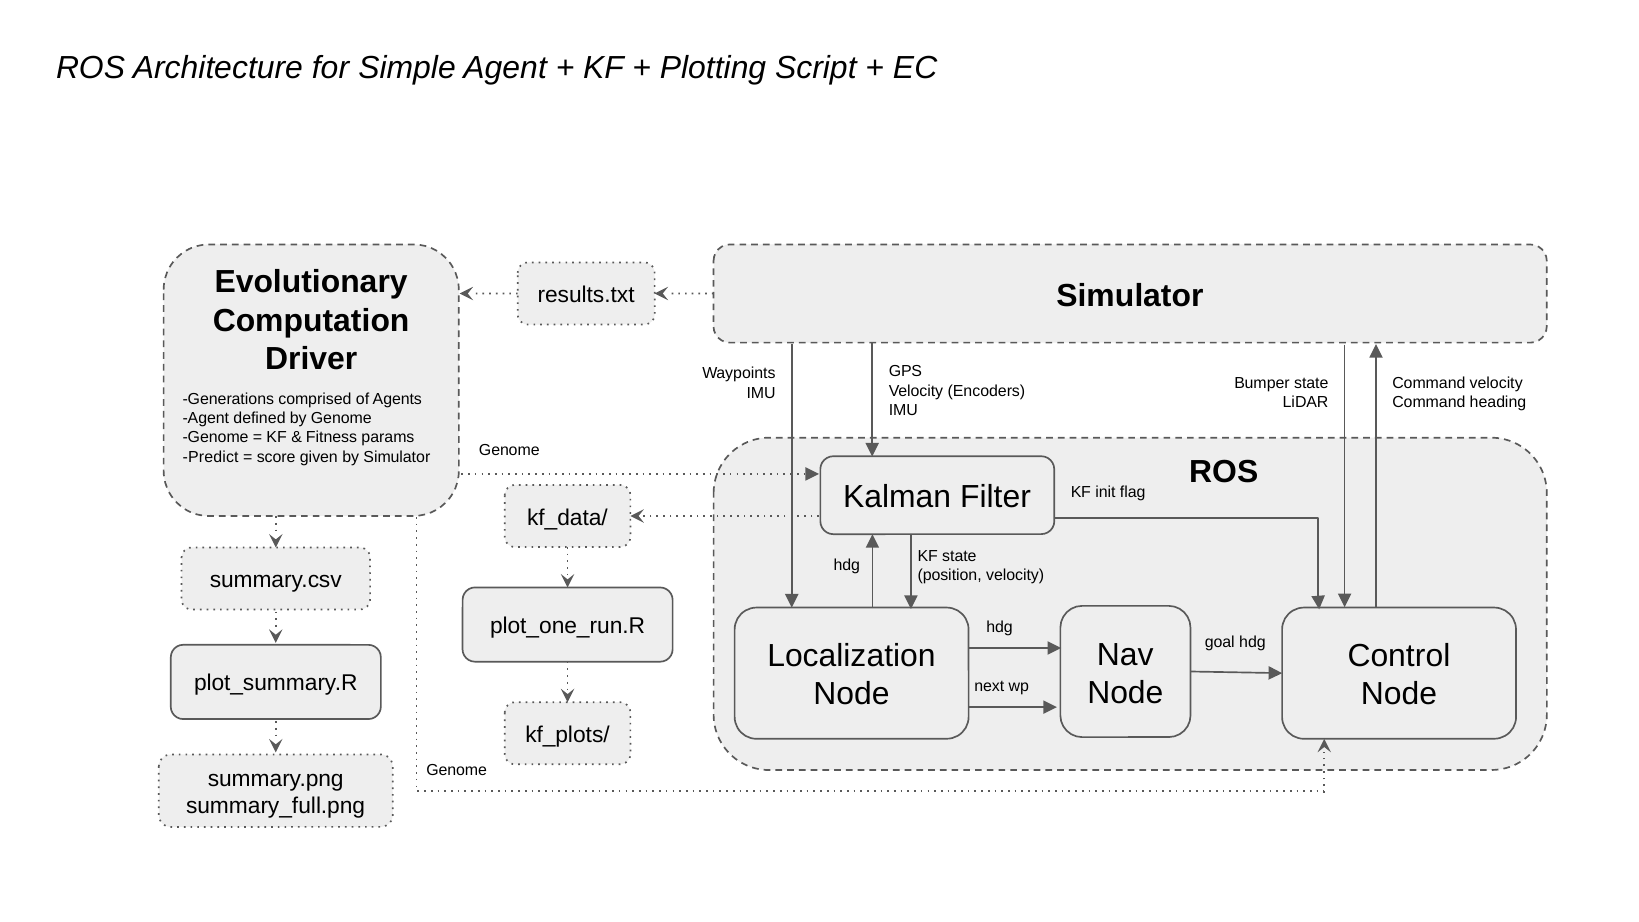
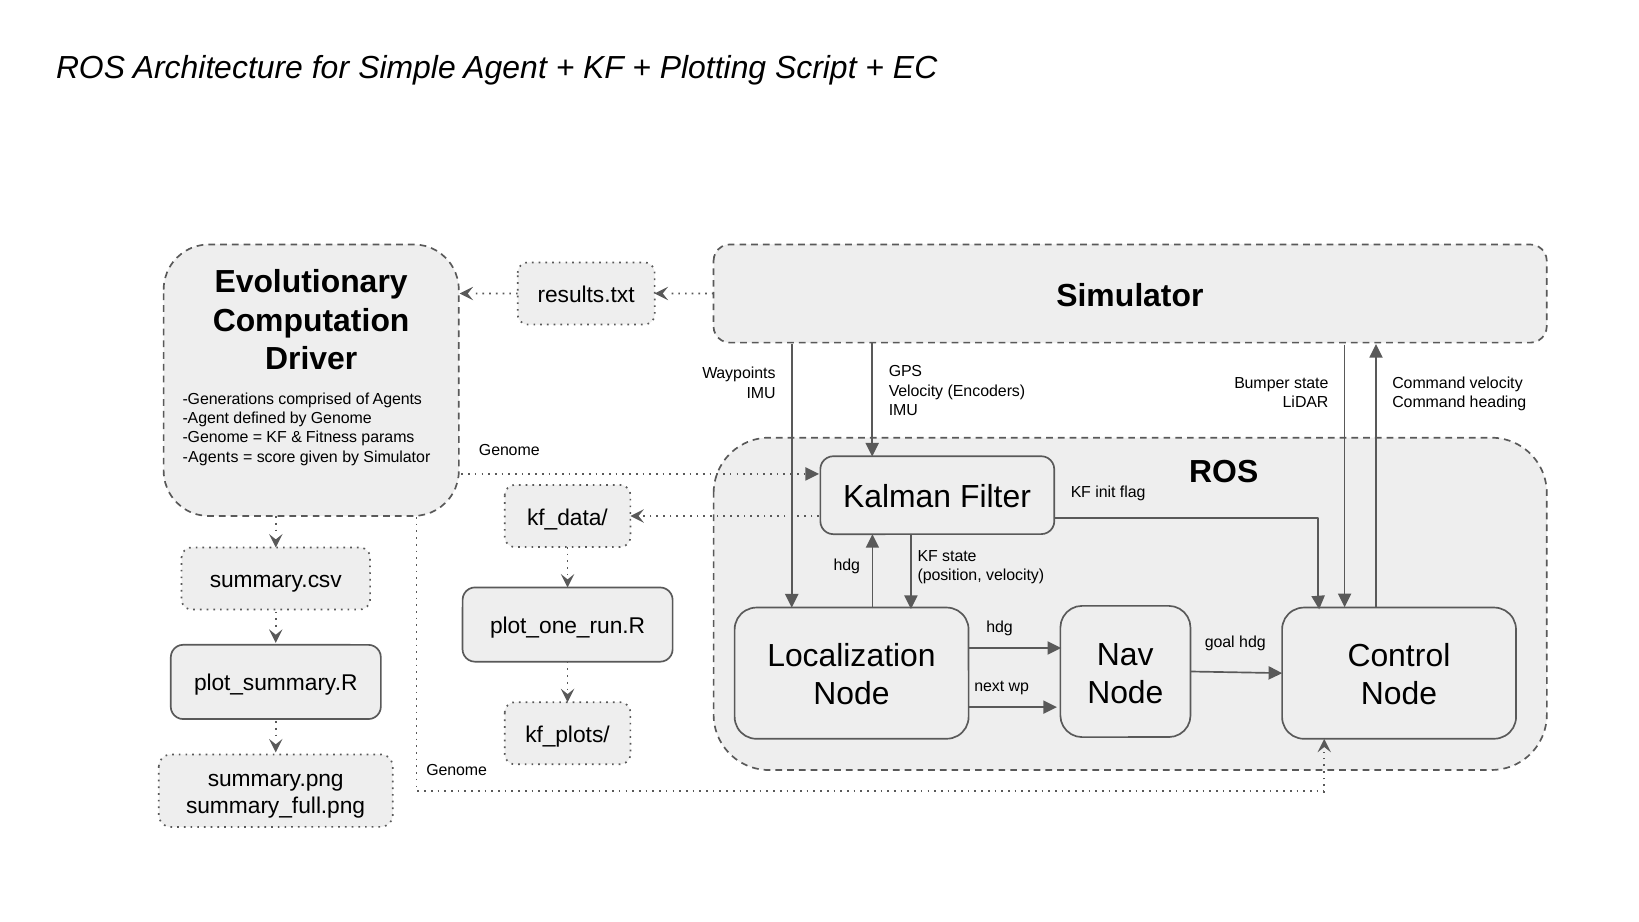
Predict at (211, 457): Predict -> Agents
